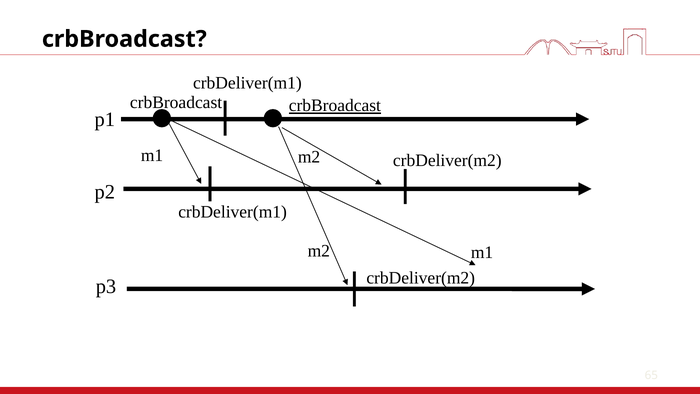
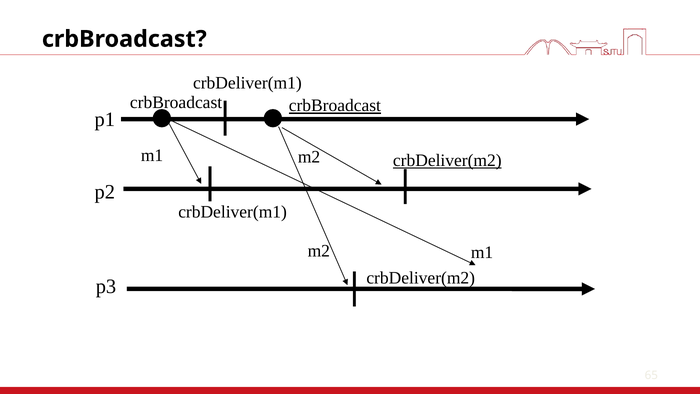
crbDeliver(m2 at (447, 160) underline: none -> present
